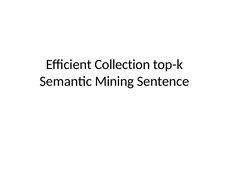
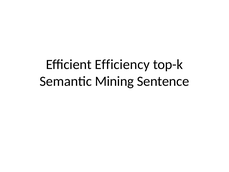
Collection: Collection -> Efficiency
